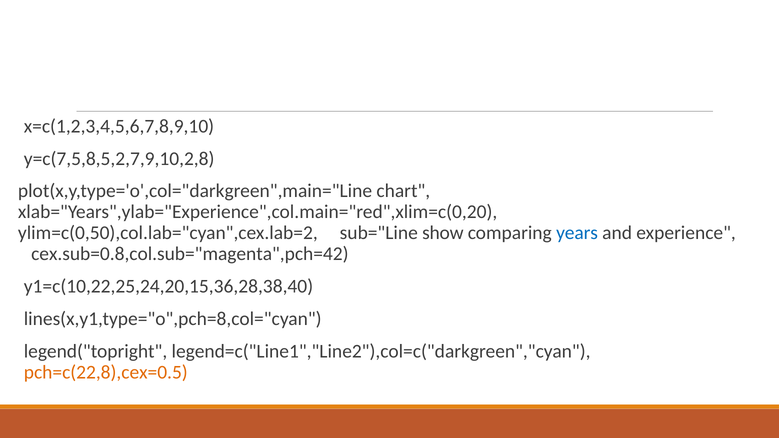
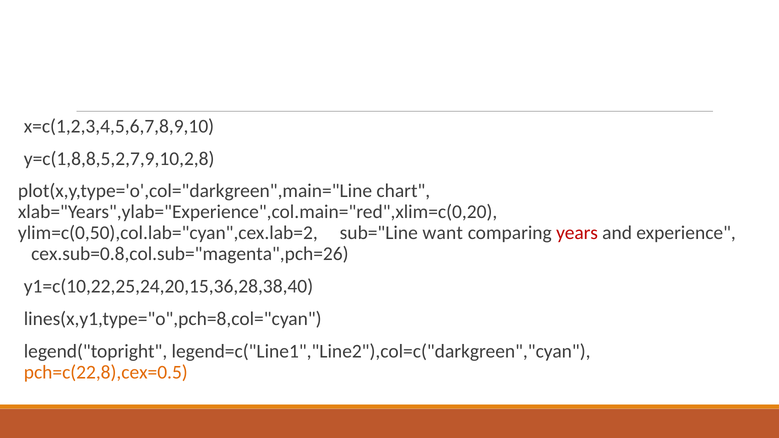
y=c(7,5,8,5,2,7,9,10,2,8: y=c(7,5,8,5,2,7,9,10,2,8 -> y=c(1,8,8,5,2,7,9,10,2,8
show: show -> want
years colour: blue -> red
cex.sub=0.8,col.sub="magenta",pch=42: cex.sub=0.8,col.sub="magenta",pch=42 -> cex.sub=0.8,col.sub="magenta",pch=26
